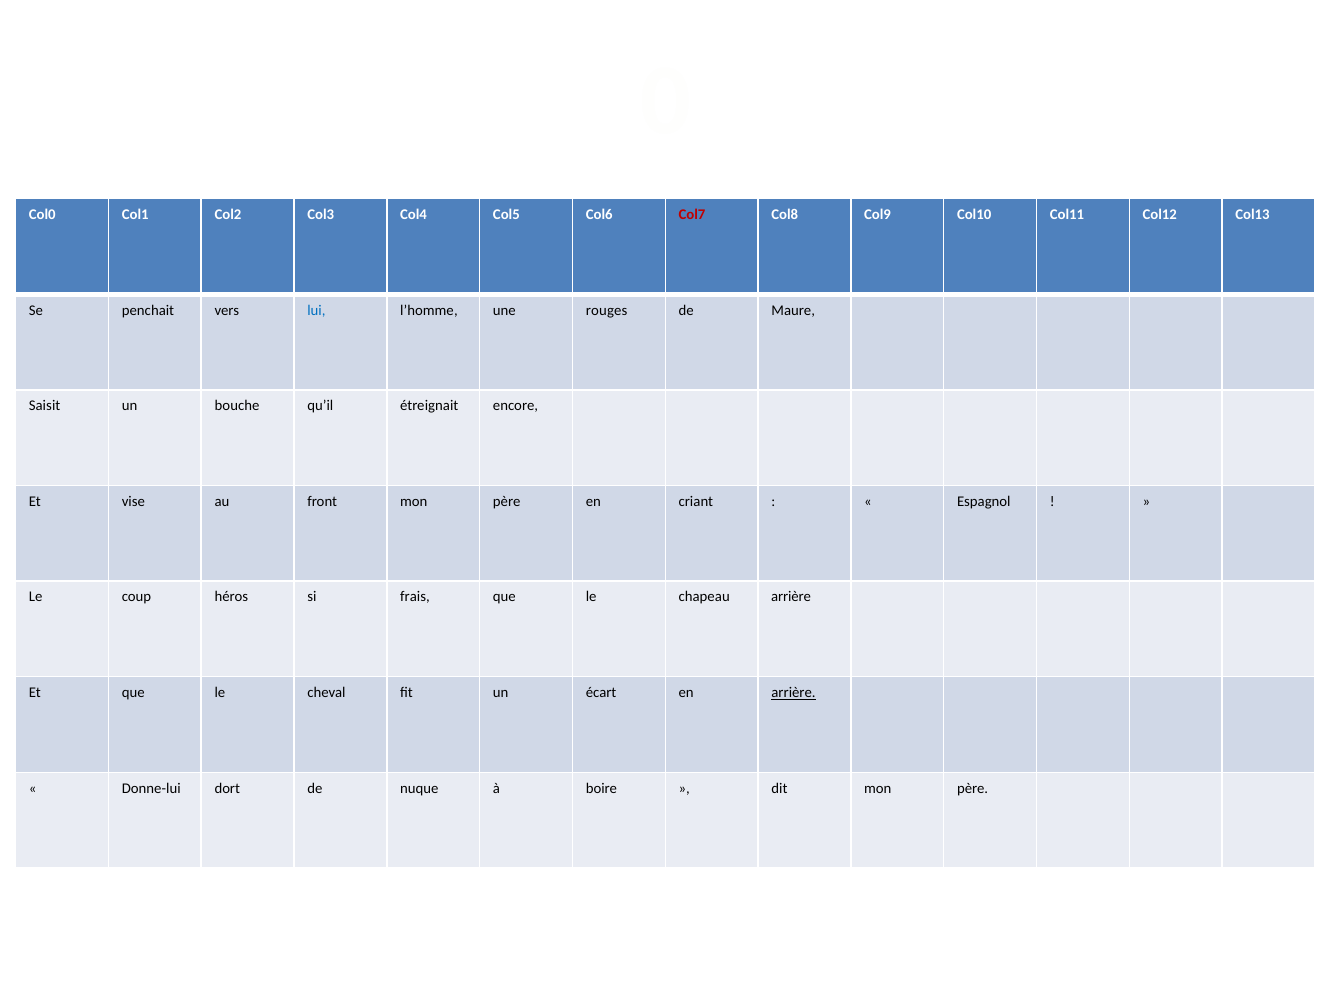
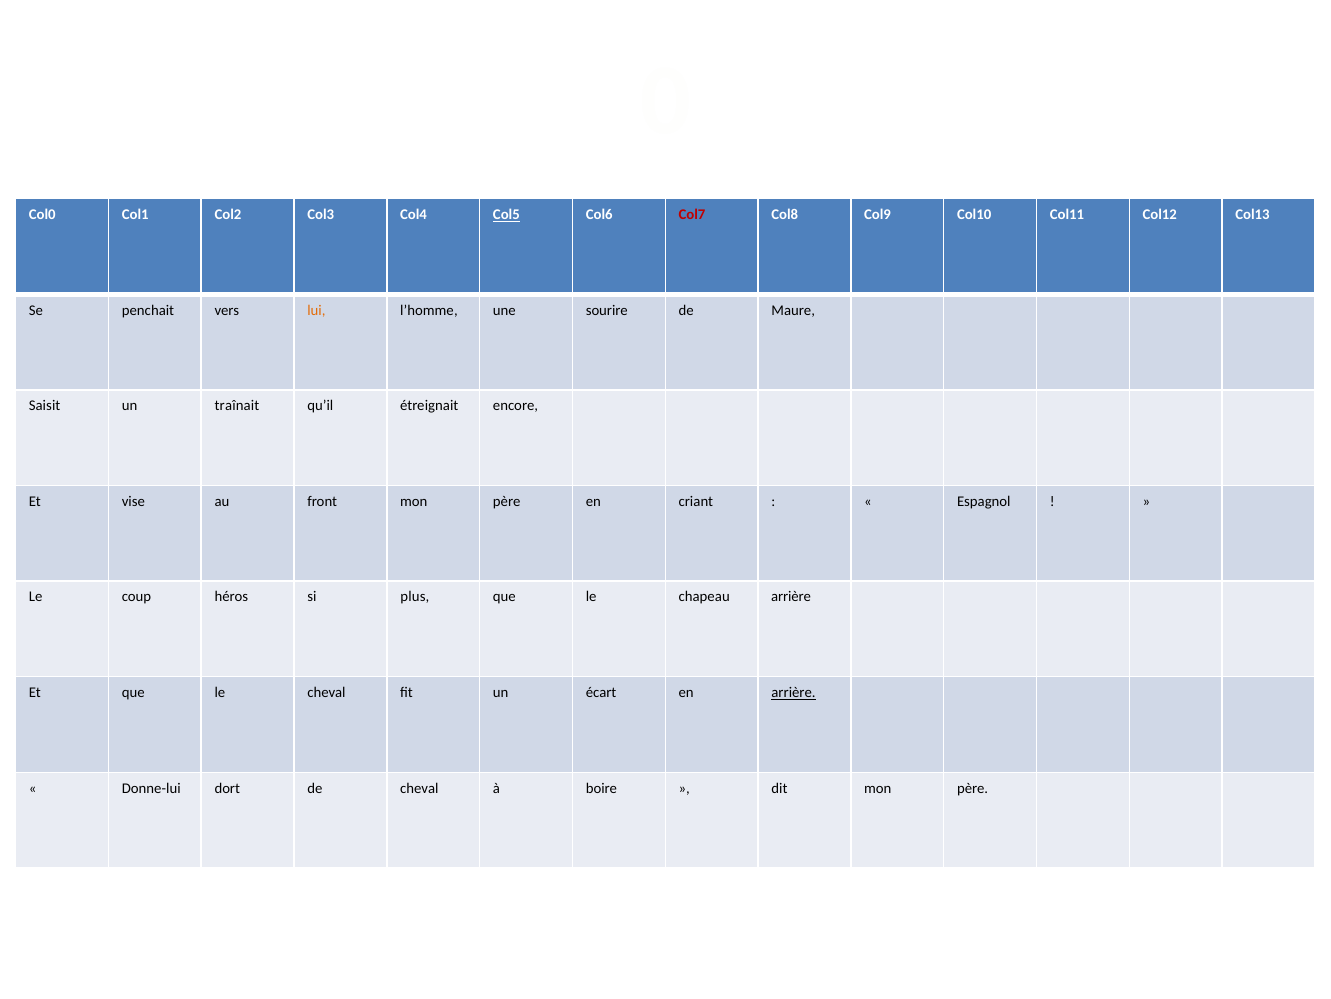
Col5 underline: none -> present
lui colour: blue -> orange
rouges: rouges -> sourire
bouche: bouche -> traînait
frais: frais -> plus
de nuque: nuque -> cheval
